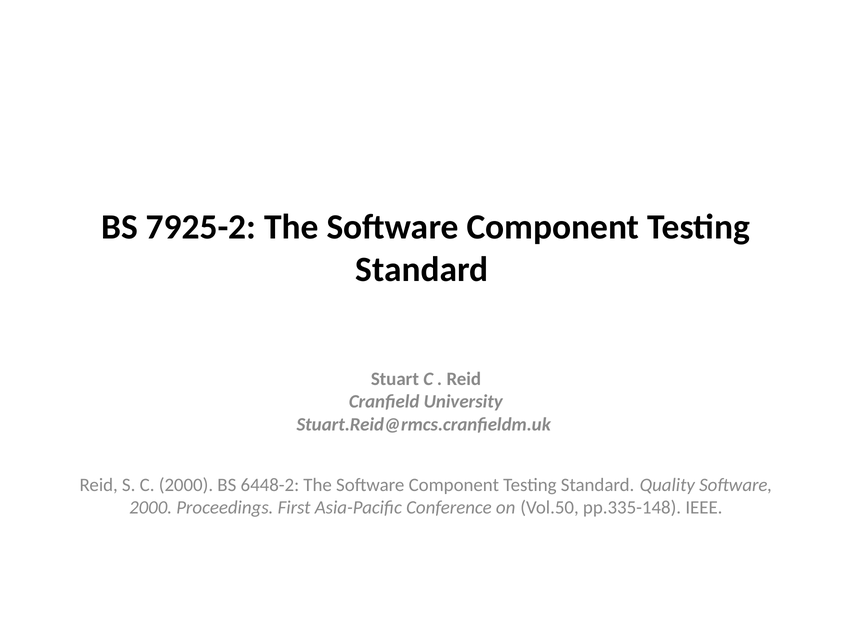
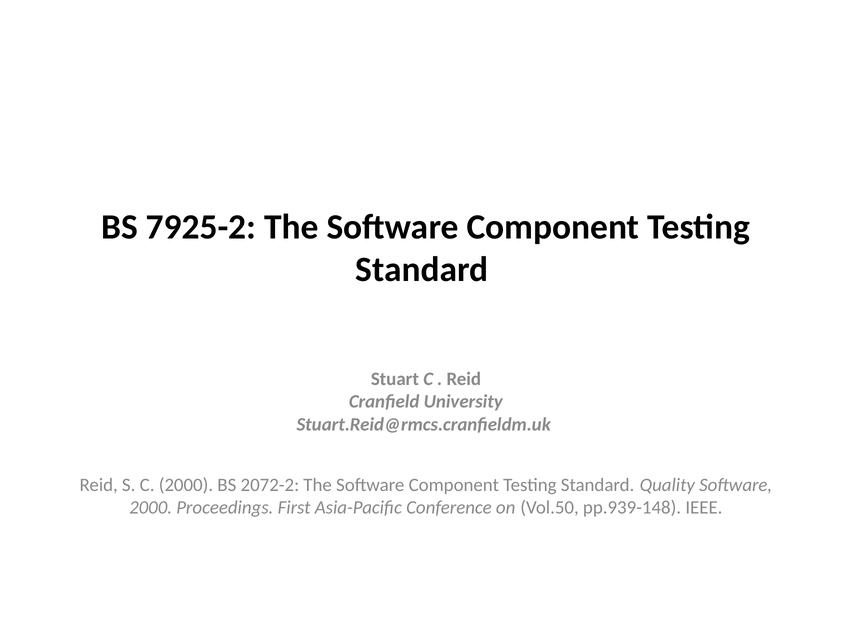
6448-2: 6448-2 -> 2072-2
pp.335-148: pp.335-148 -> pp.939-148
